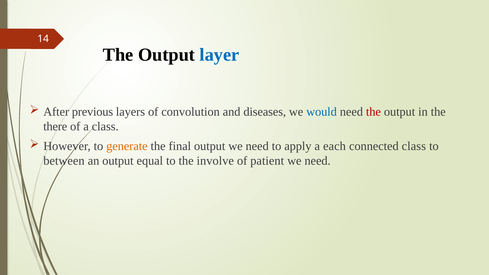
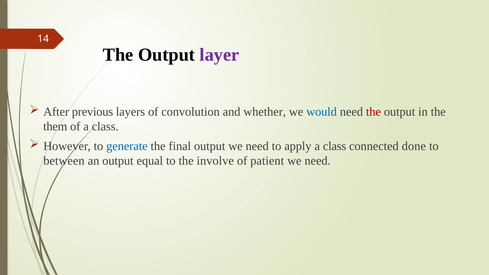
layer colour: blue -> purple
diseases: diseases -> whether
there: there -> them
generate colour: orange -> blue
apply a each: each -> class
connected class: class -> done
